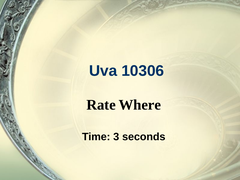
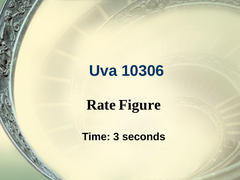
Where: Where -> Figure
